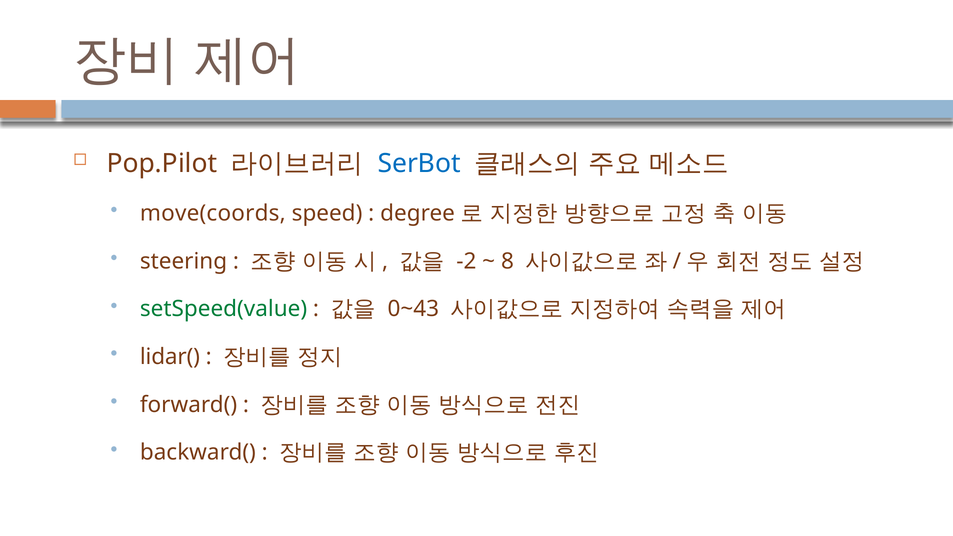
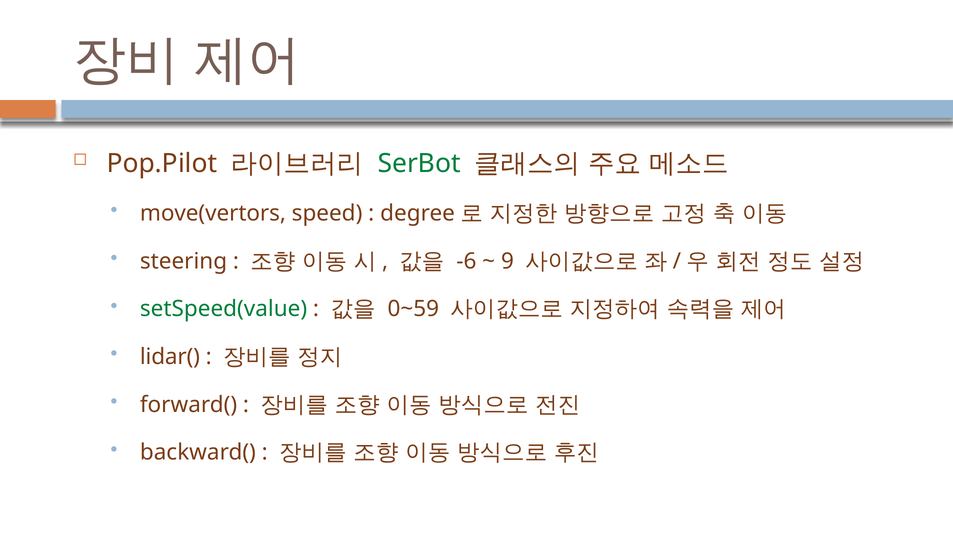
SerBot colour: blue -> green
move(coords: move(coords -> move(vertors
-2: -2 -> -6
8: 8 -> 9
0~43: 0~43 -> 0~59
